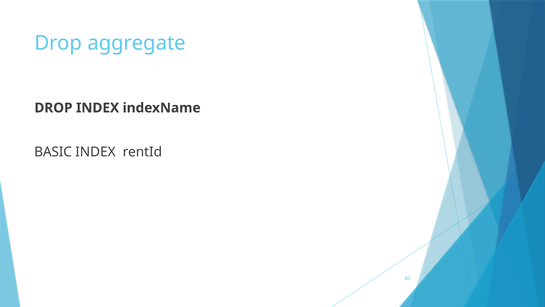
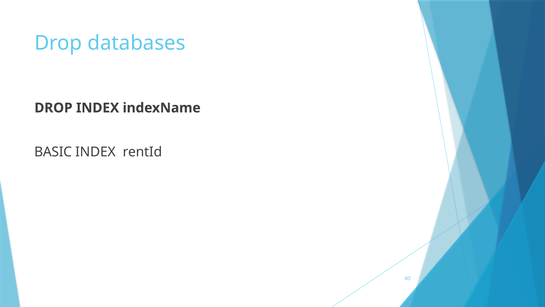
aggregate: aggregate -> databases
